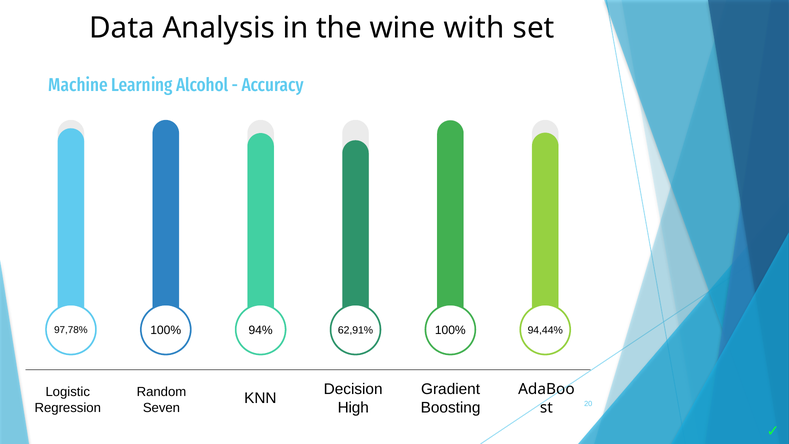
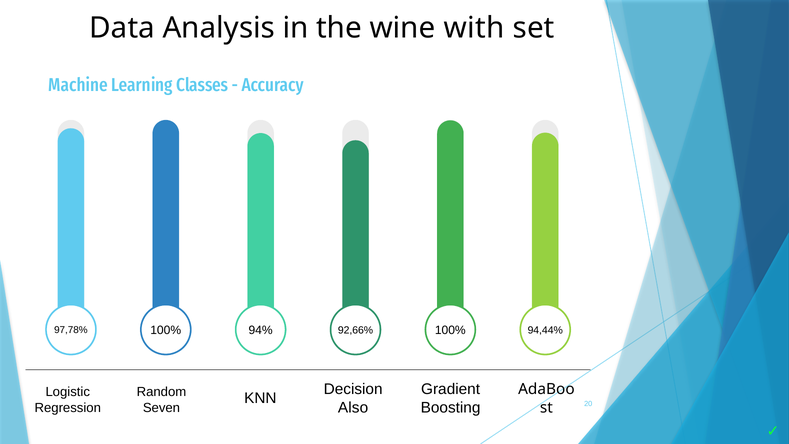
Alcohol: Alcohol -> Classes
62,91%: 62,91% -> 92,66%
High: High -> Also
